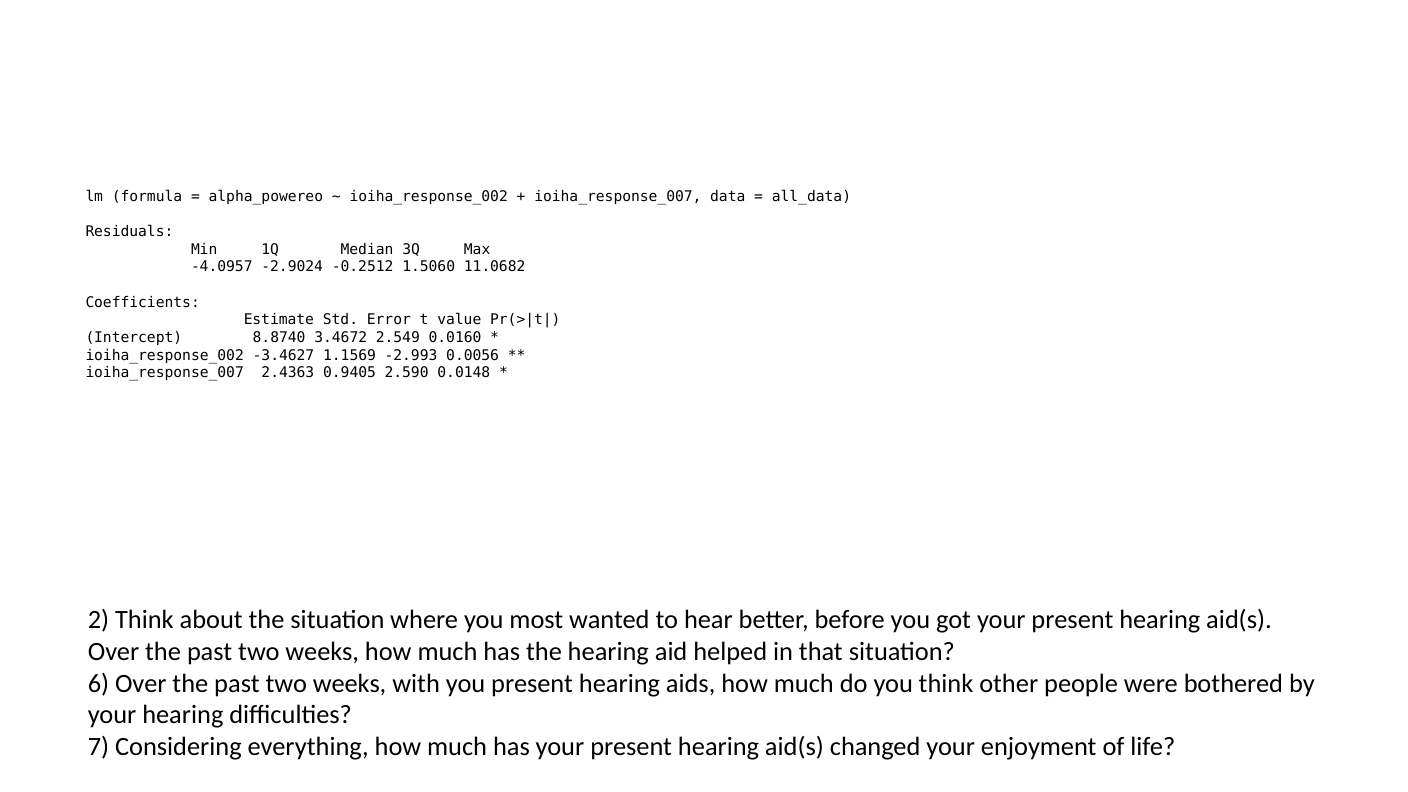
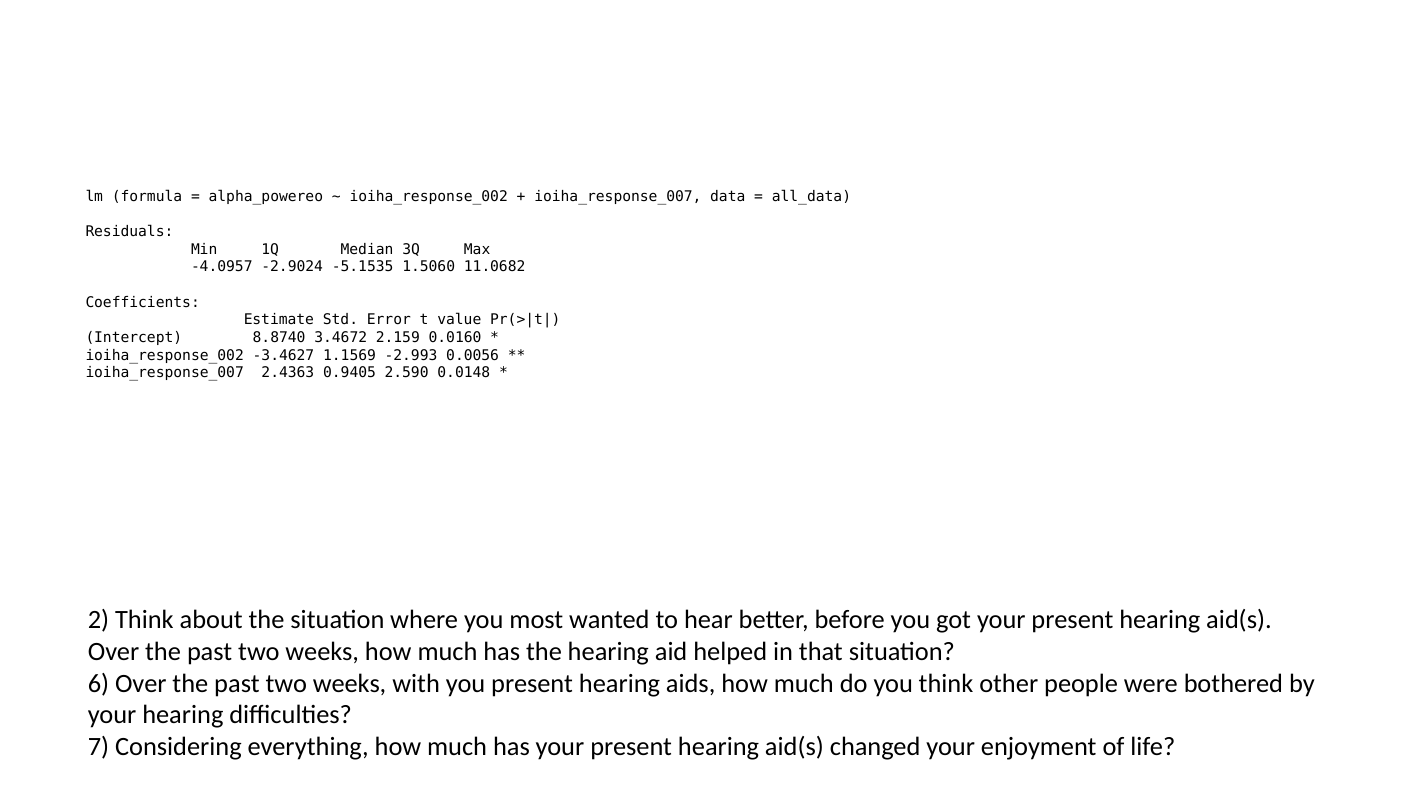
-0.2512: -0.2512 -> -5.1535
2.549: 2.549 -> 2.159
